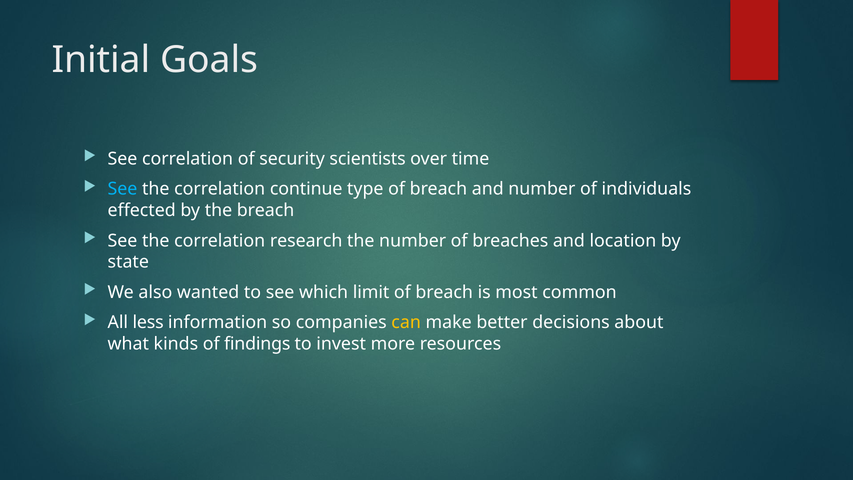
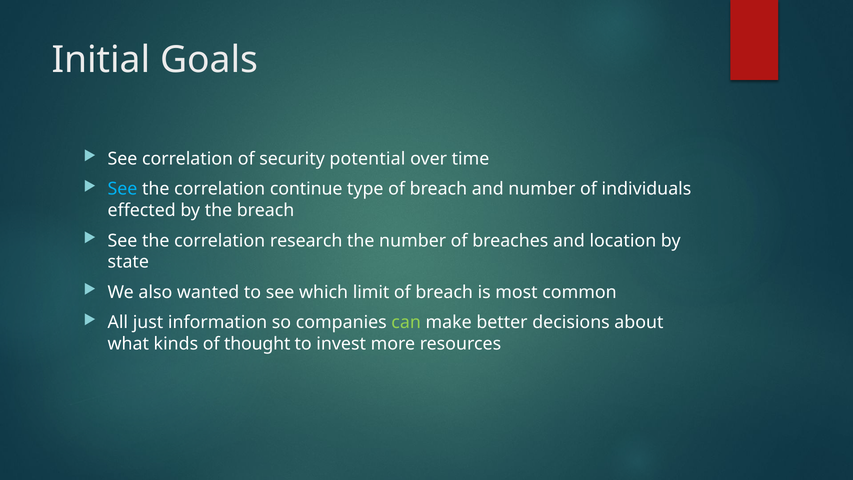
scientists: scientists -> potential
less: less -> just
can colour: yellow -> light green
findings: findings -> thought
